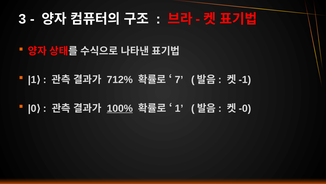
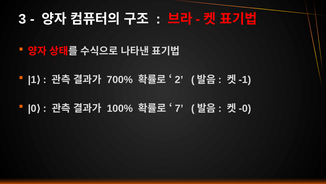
712%: 712% -> 700%
7: 7 -> 2
100% underline: present -> none
1: 1 -> 7
